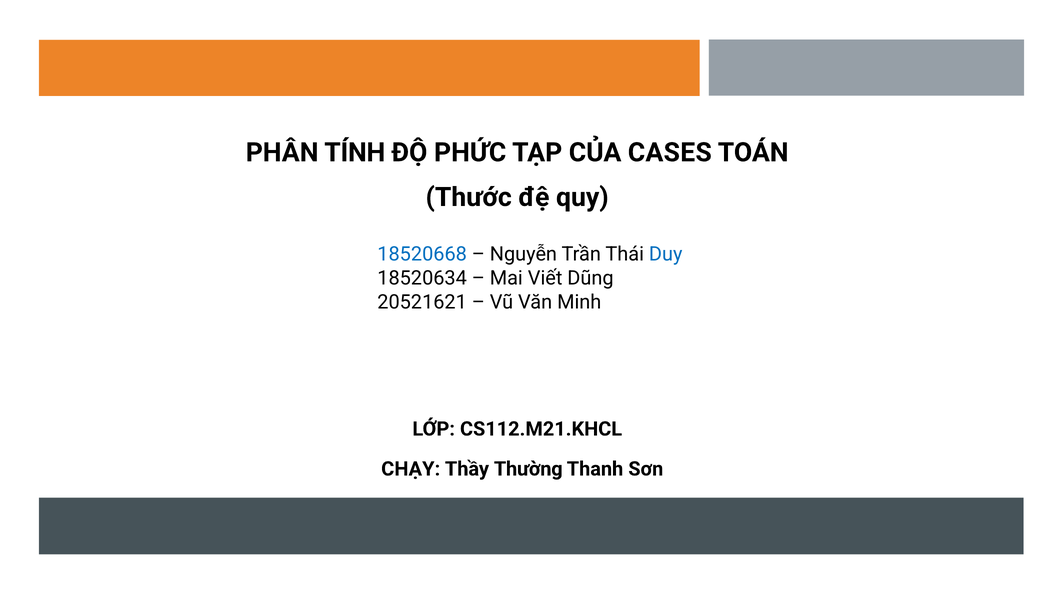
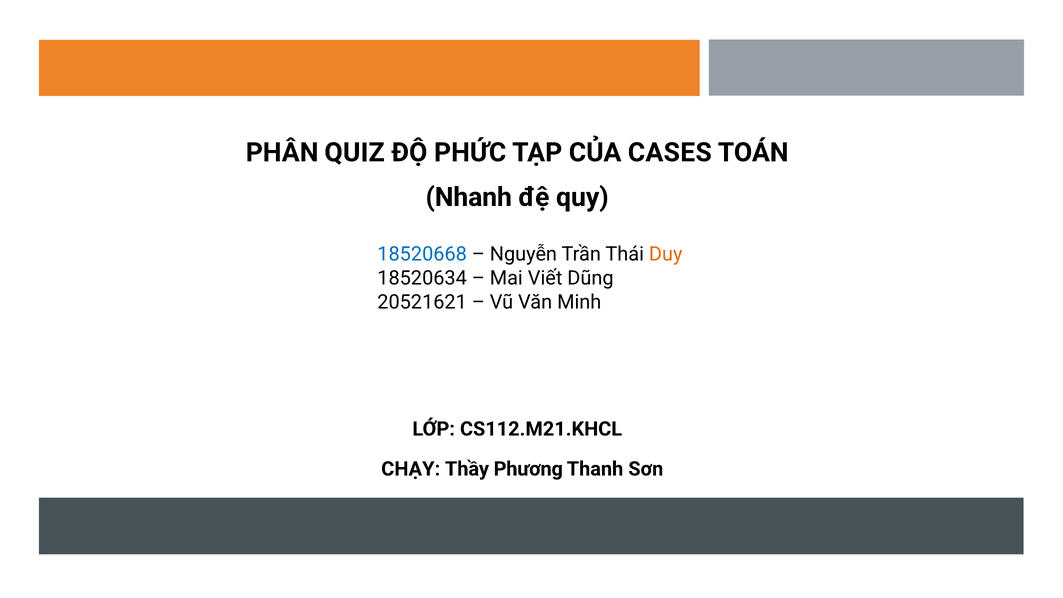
TÍNH: TÍNH -> QUIZ
Thước: Thước -> Nhanh
Duy colour: blue -> orange
Thường: Thường -> Phương
